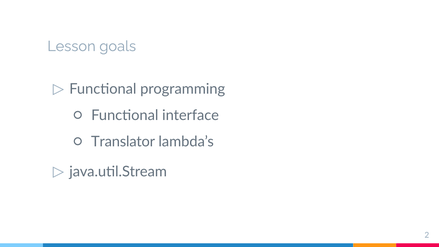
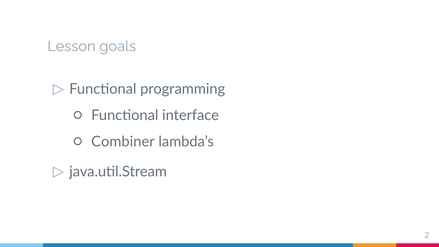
Translator: Translator -> Combiner
